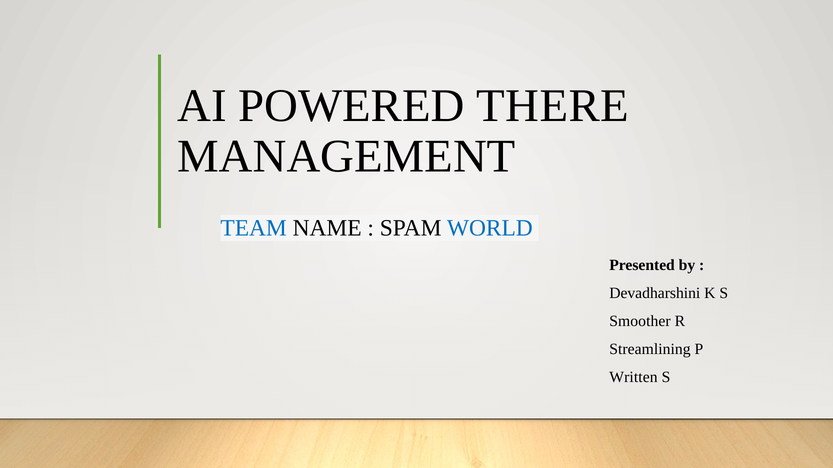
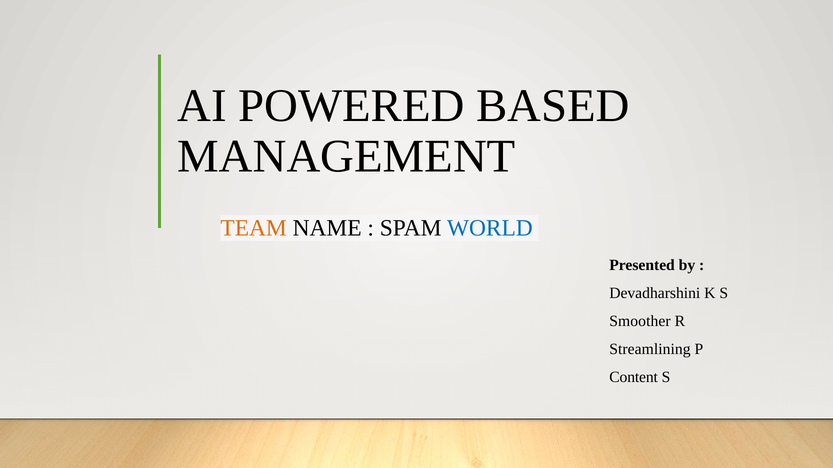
THERE: THERE -> BASED
TEAM colour: blue -> orange
Written: Written -> Content
